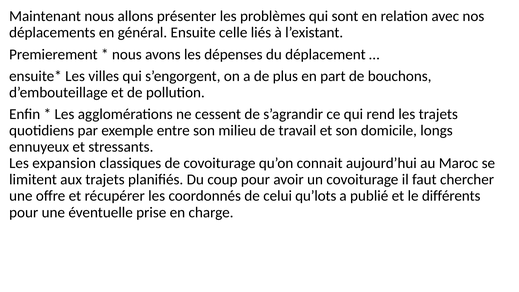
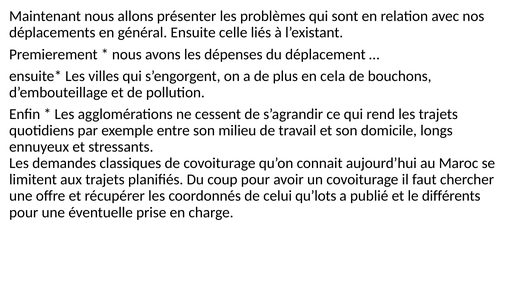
part: part -> cela
expansion: expansion -> demandes
